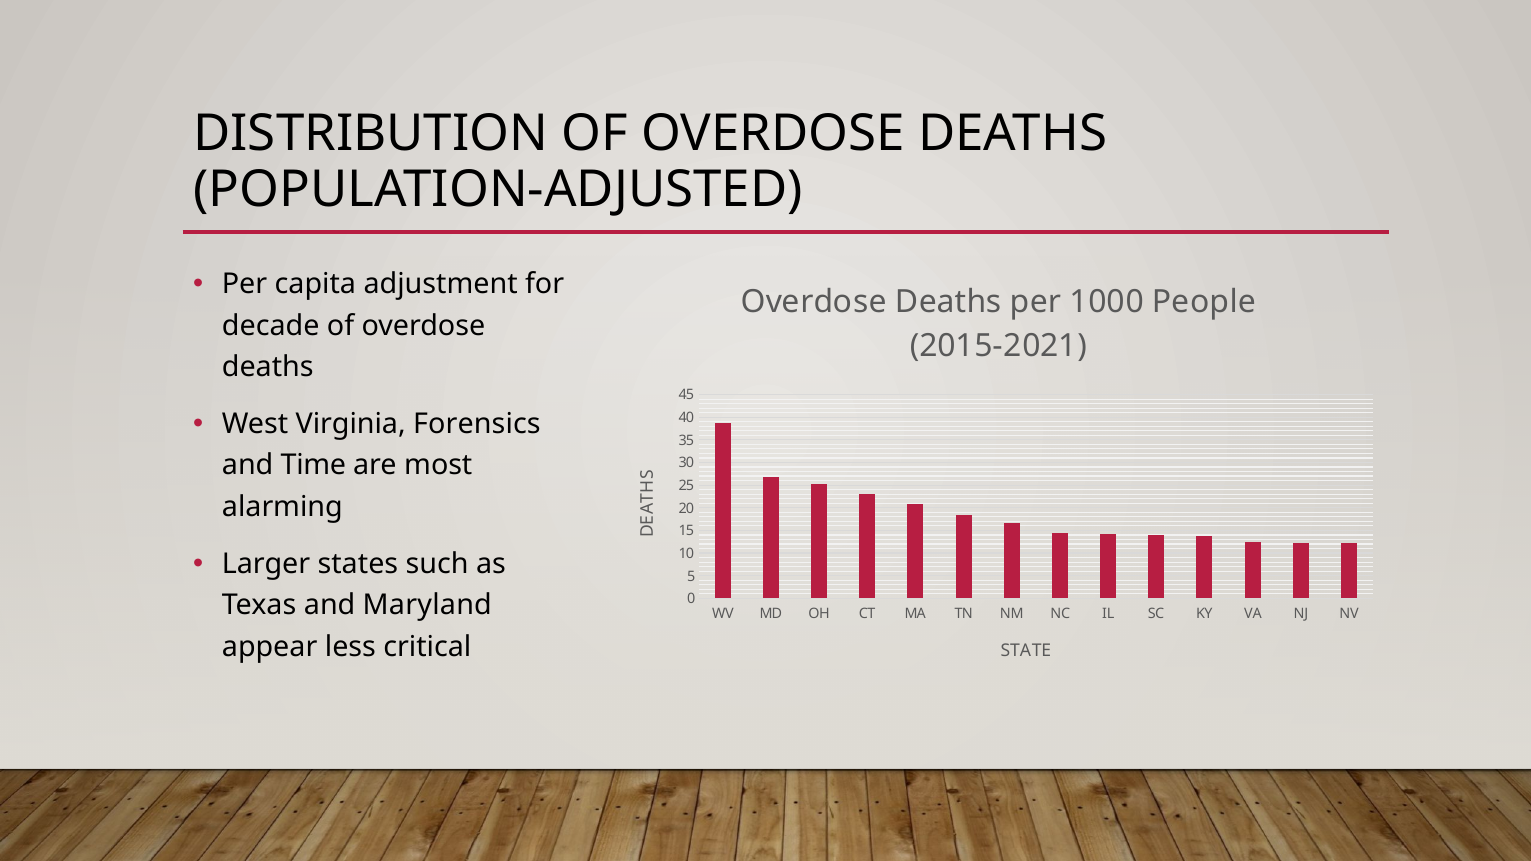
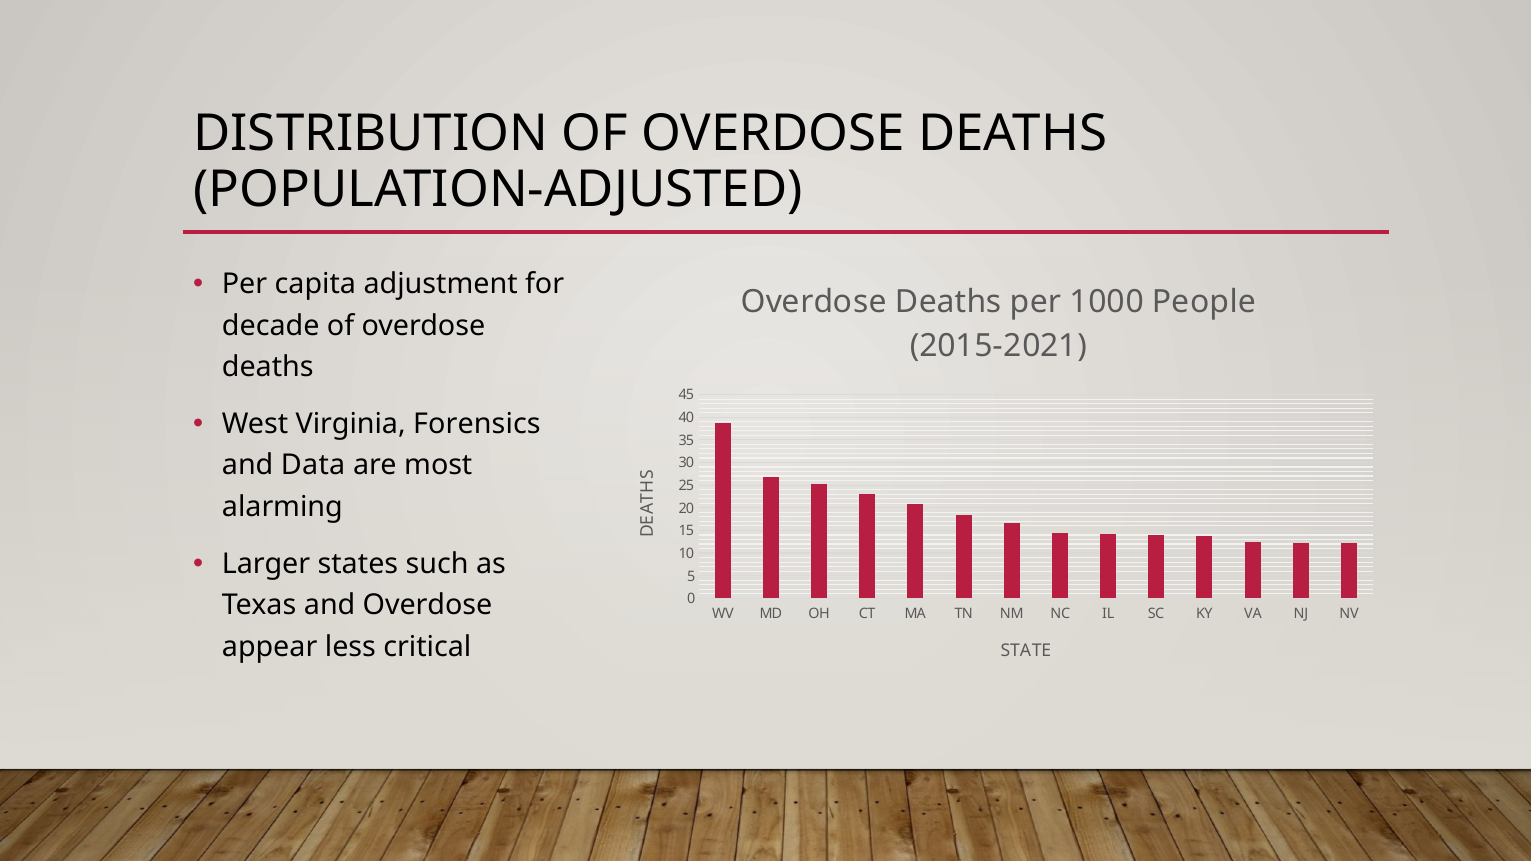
Time: Time -> Data
and Maryland: Maryland -> Overdose
